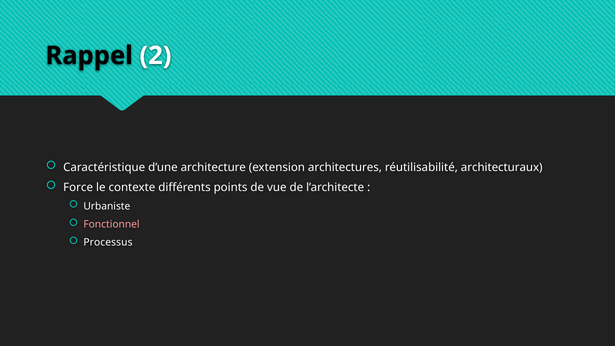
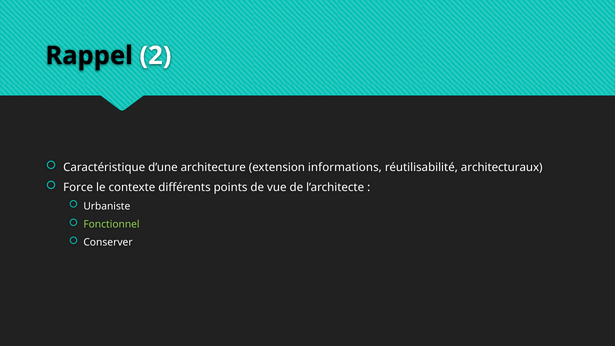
architectures: architectures -> informations
Fonctionnel colour: pink -> light green
Processus: Processus -> Conserver
